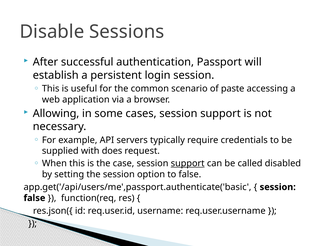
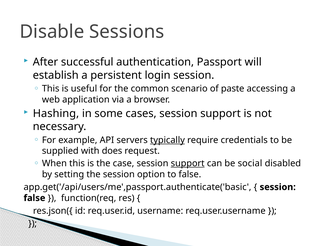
Allowing: Allowing -> Hashing
typically underline: none -> present
called: called -> social
